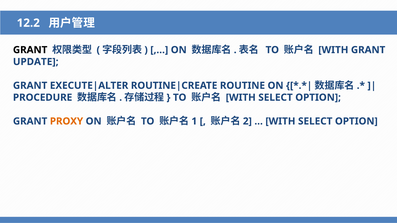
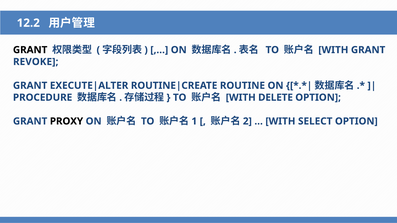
UPDATE: UPDATE -> REVOKE
SELECT at (276, 98): SELECT -> DELETE
PROXY colour: orange -> black
